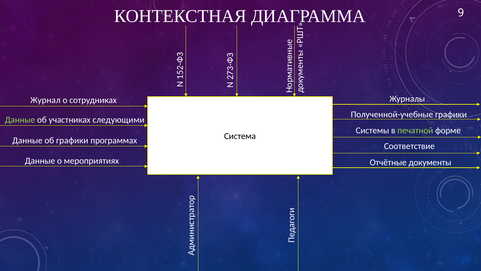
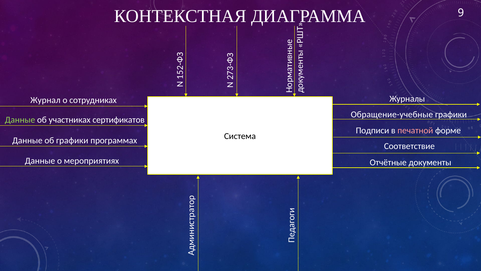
Полученной-учебные: Полученной-учебные -> Обращение-учебные
следующими: следующими -> сертификатов
Системы: Системы -> Подписи
печатной colour: light green -> pink
